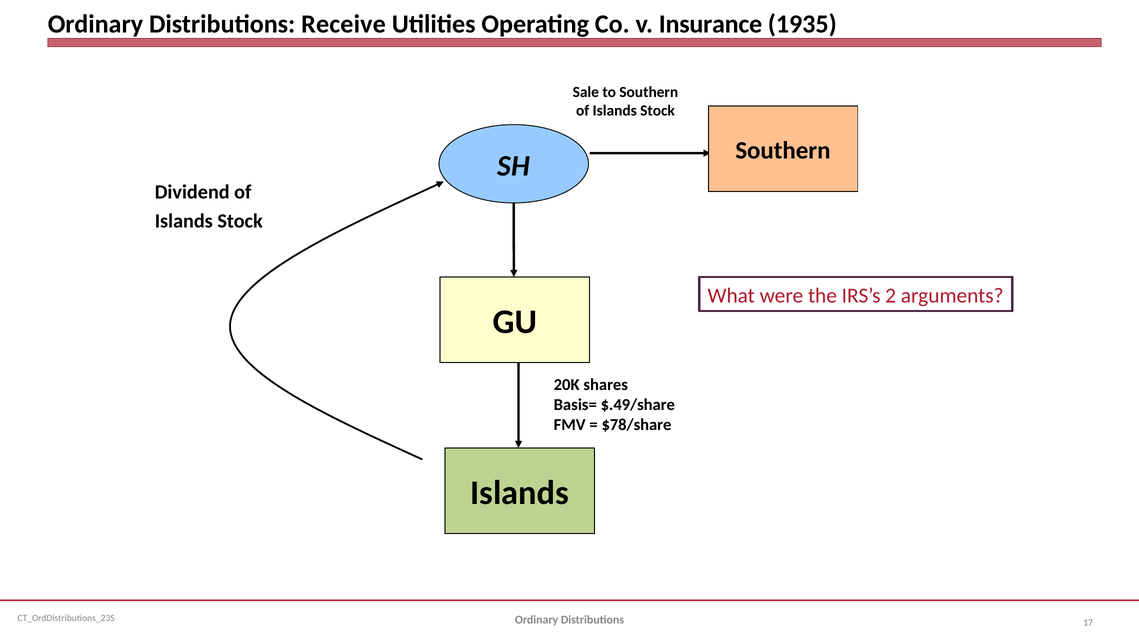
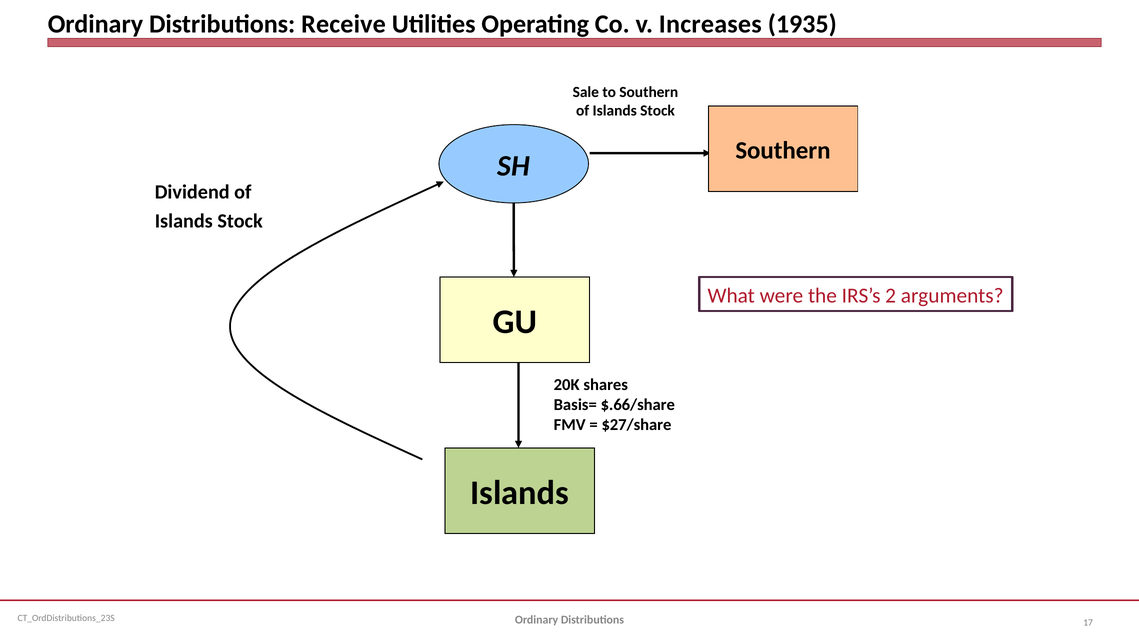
Insurance: Insurance -> Increases
$.49/share: $.49/share -> $.66/share
$78/share: $78/share -> $27/share
